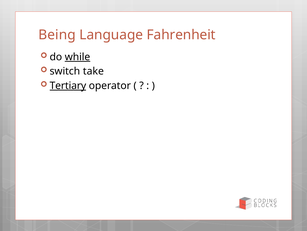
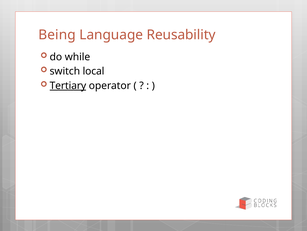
Fahrenheit: Fahrenheit -> Reusability
while underline: present -> none
take: take -> local
